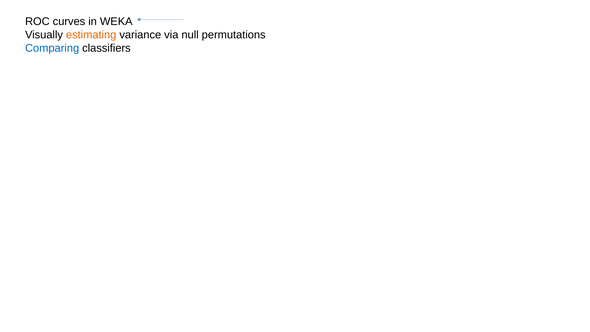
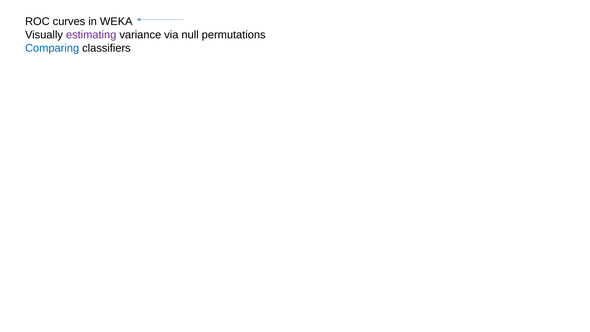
estimating colour: orange -> purple
